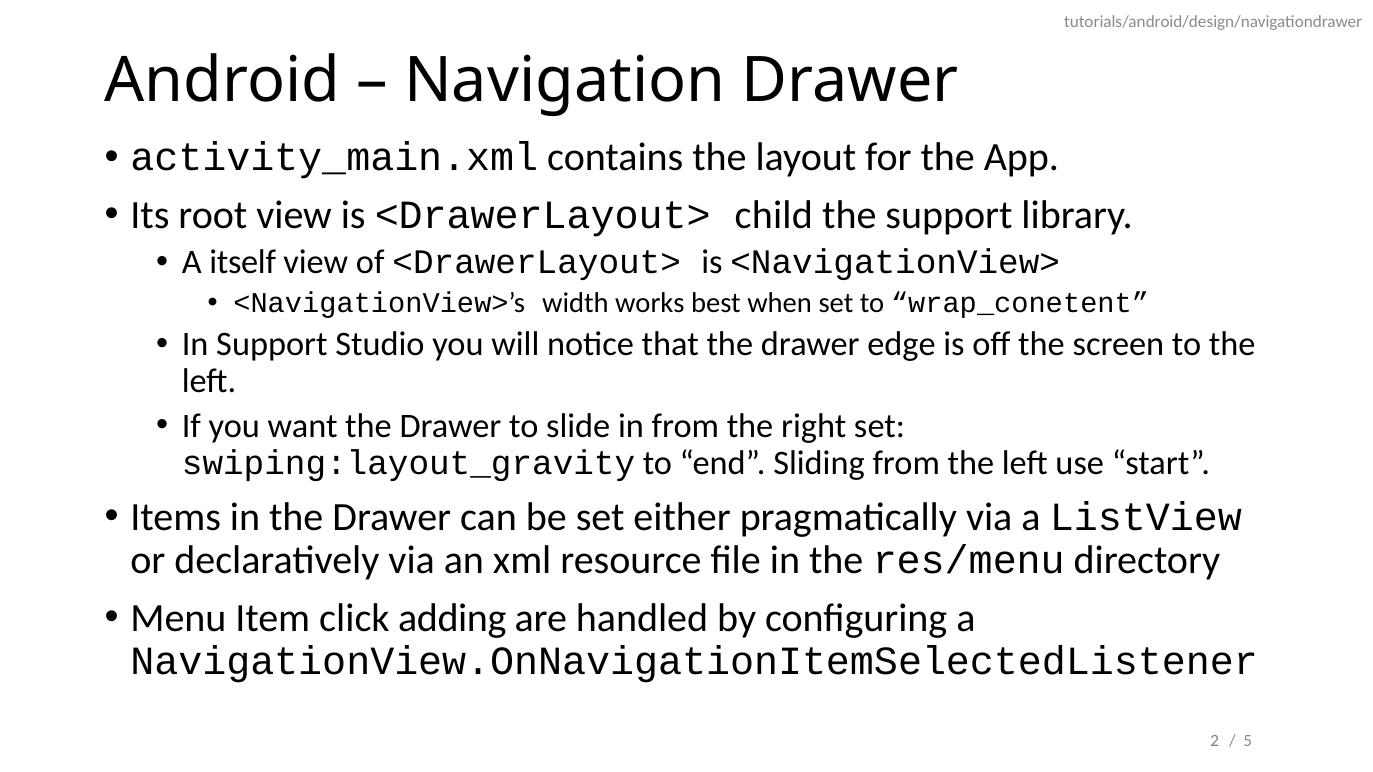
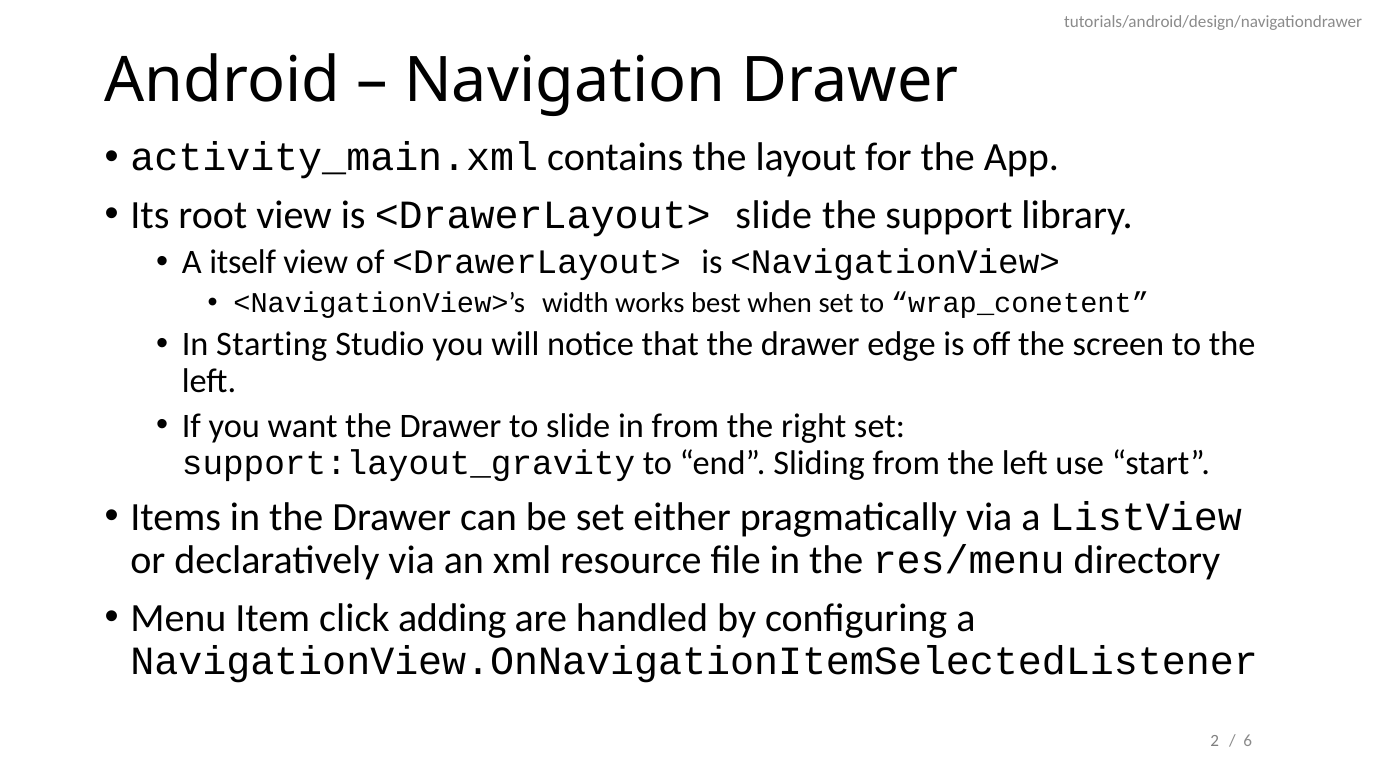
<DrawerLayout> child: child -> slide
In Support: Support -> Starting
swiping:layout_gravity: swiping:layout_gravity -> support:layout_gravity
5: 5 -> 6
